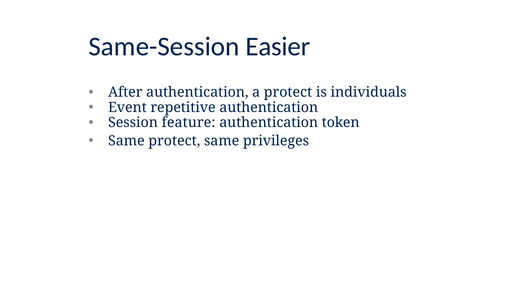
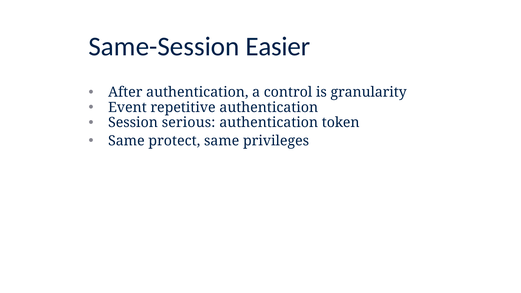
a protect: protect -> control
individuals: individuals -> granularity
feature: feature -> serious
